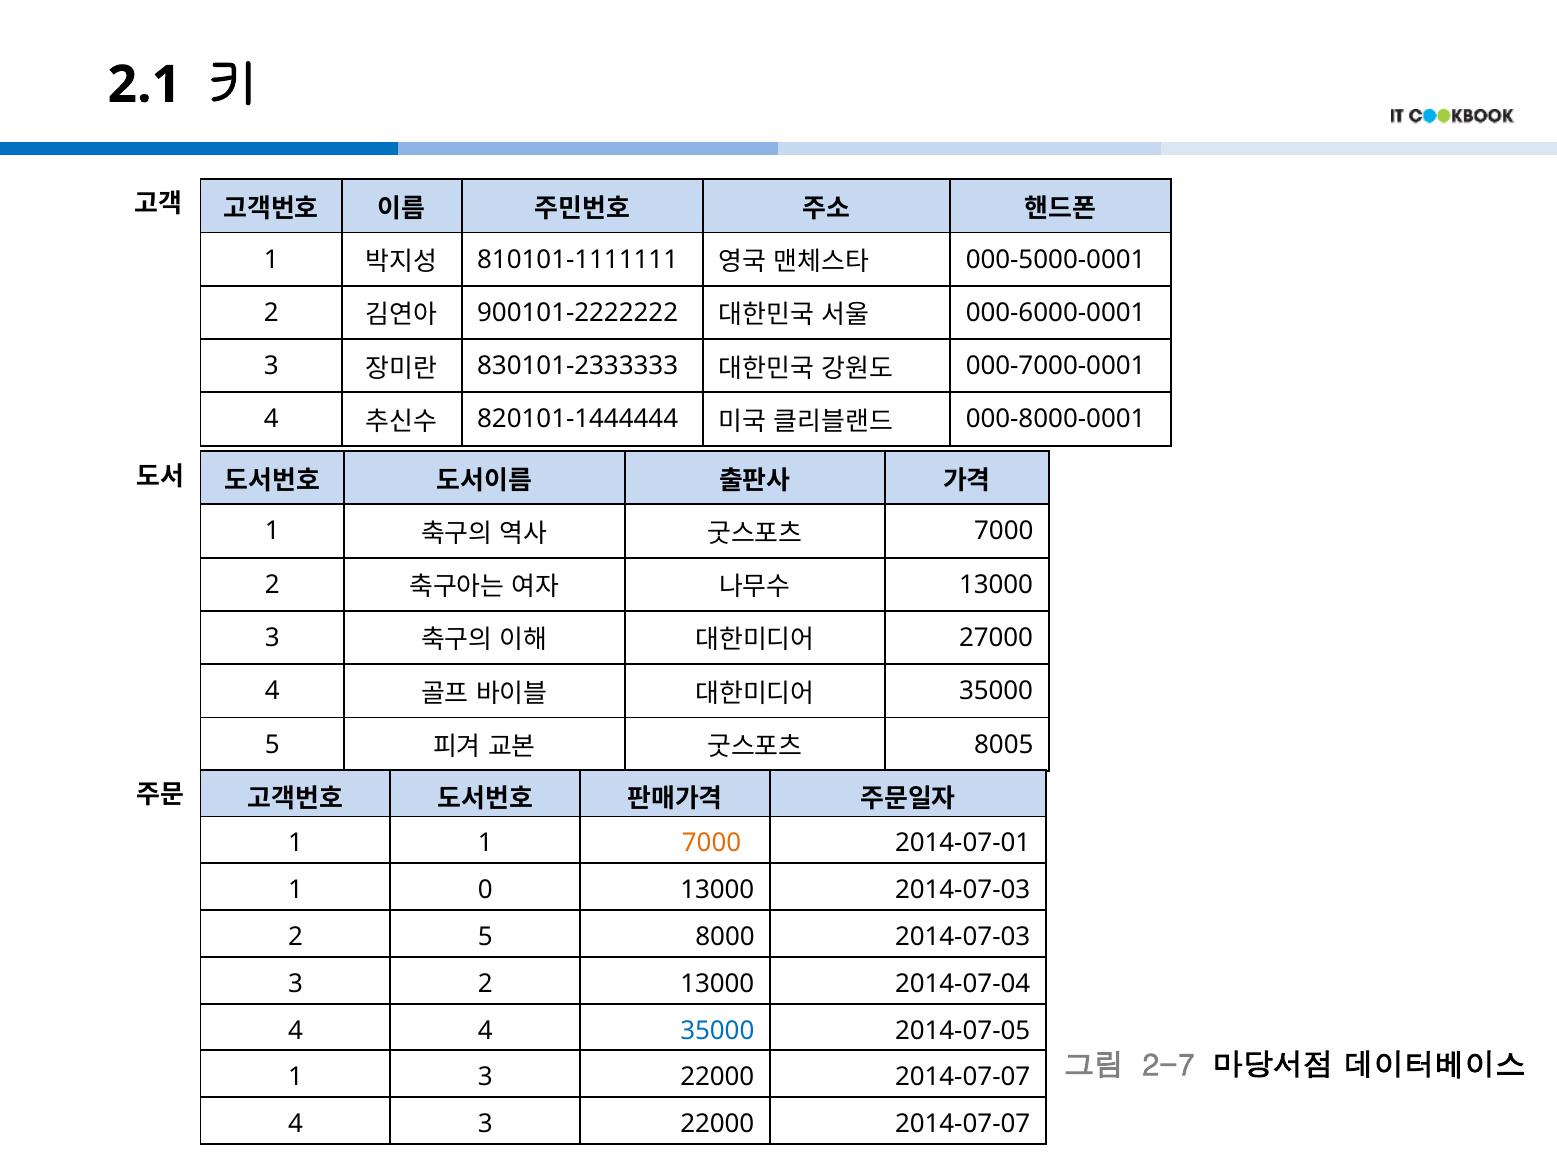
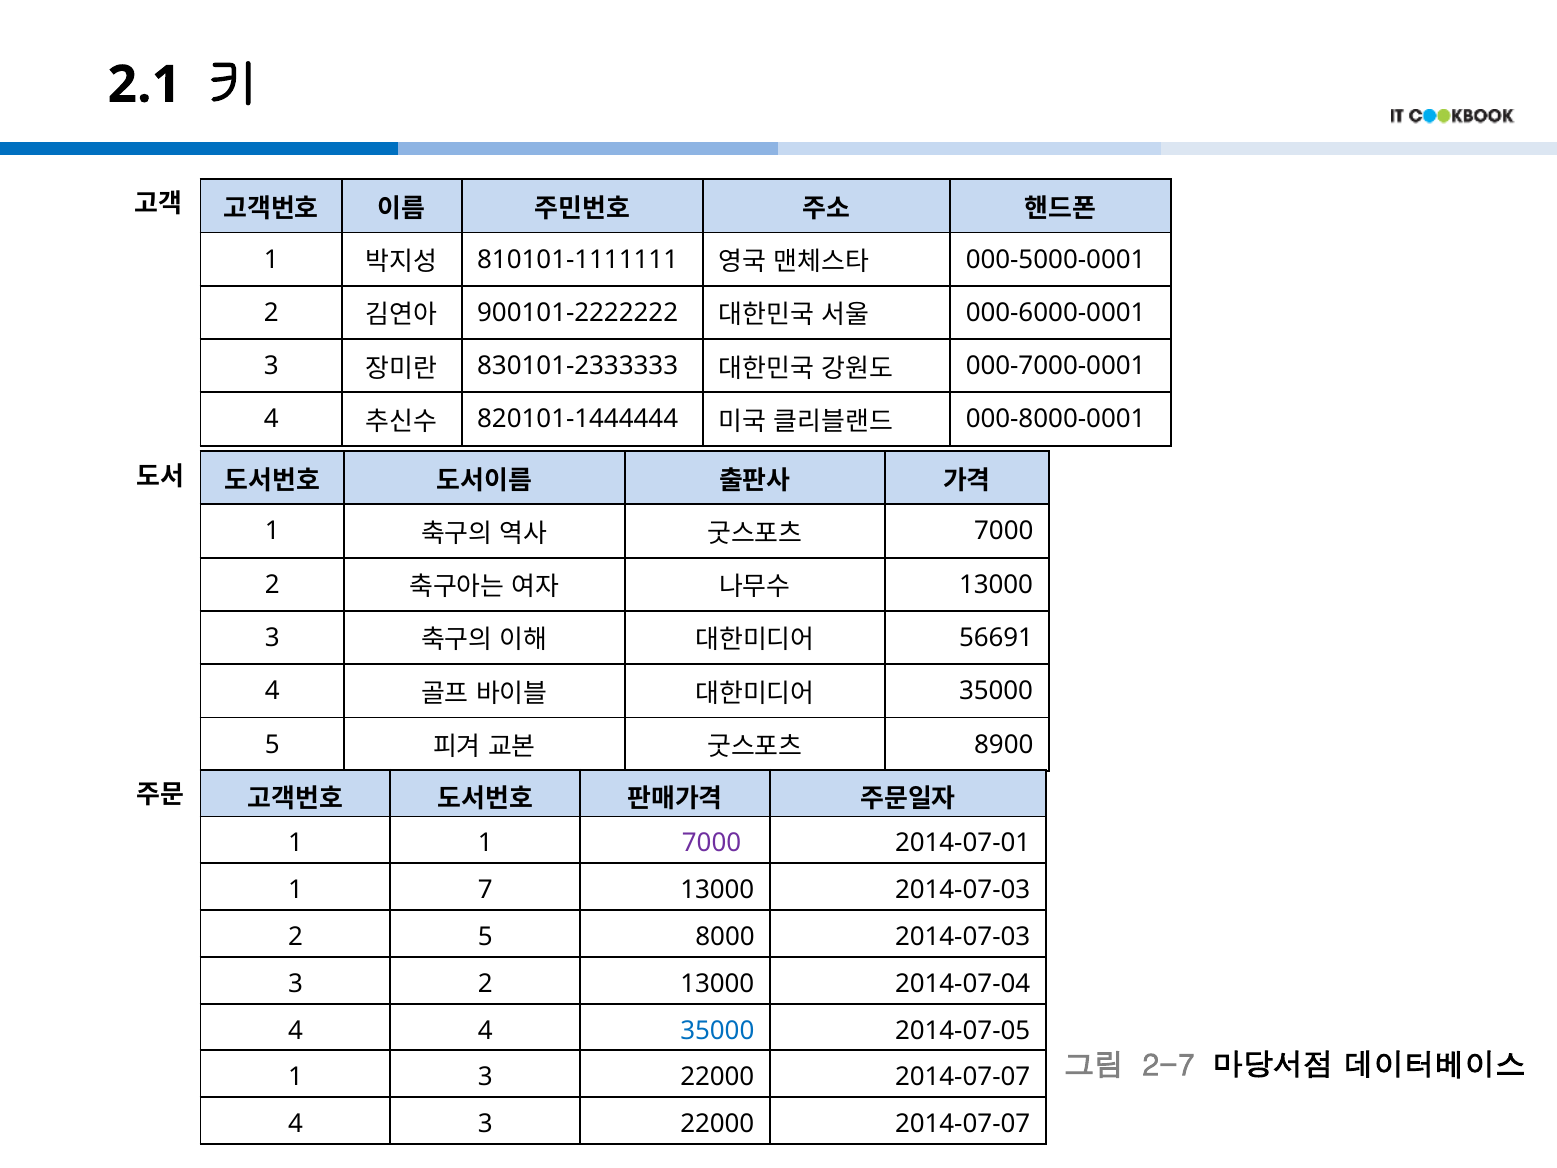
27000: 27000 -> 56691
8005: 8005 -> 8900
7000 at (712, 843) colour: orange -> purple
0: 0 -> 7
